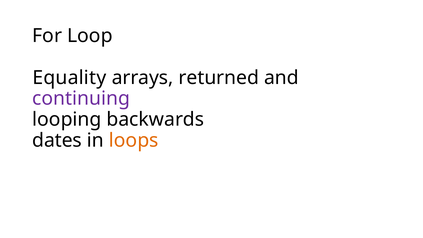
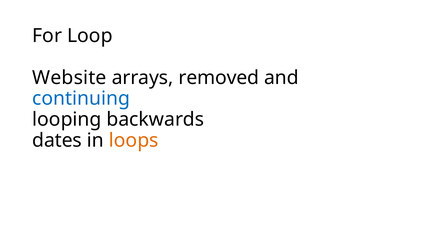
Equality: Equality -> Website
returned: returned -> removed
continuing colour: purple -> blue
